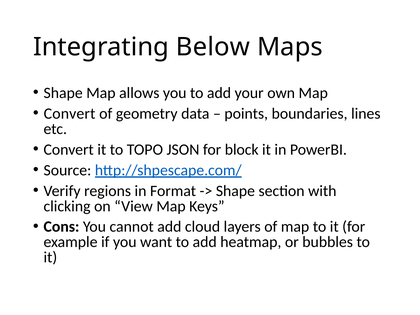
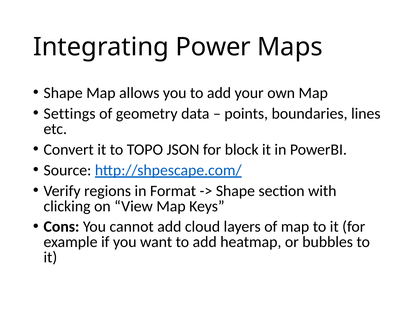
Below: Below -> Power
Convert at (70, 114): Convert -> Settings
